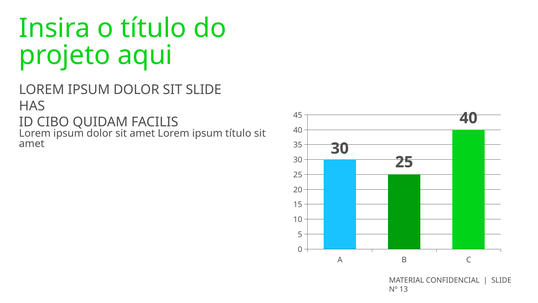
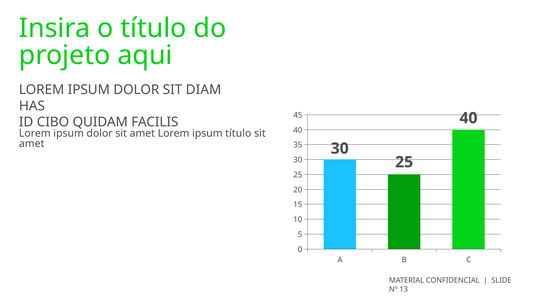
SIT SLIDE: SLIDE -> DIAM
